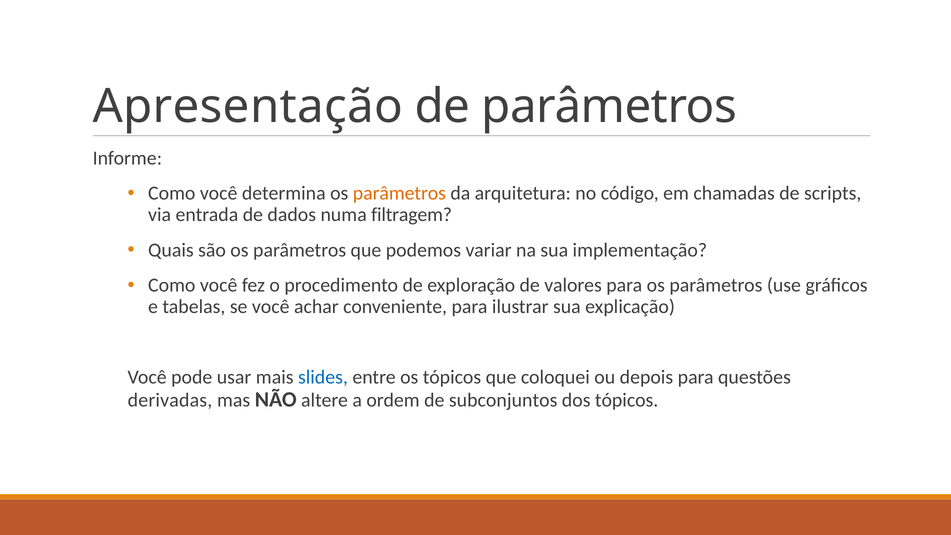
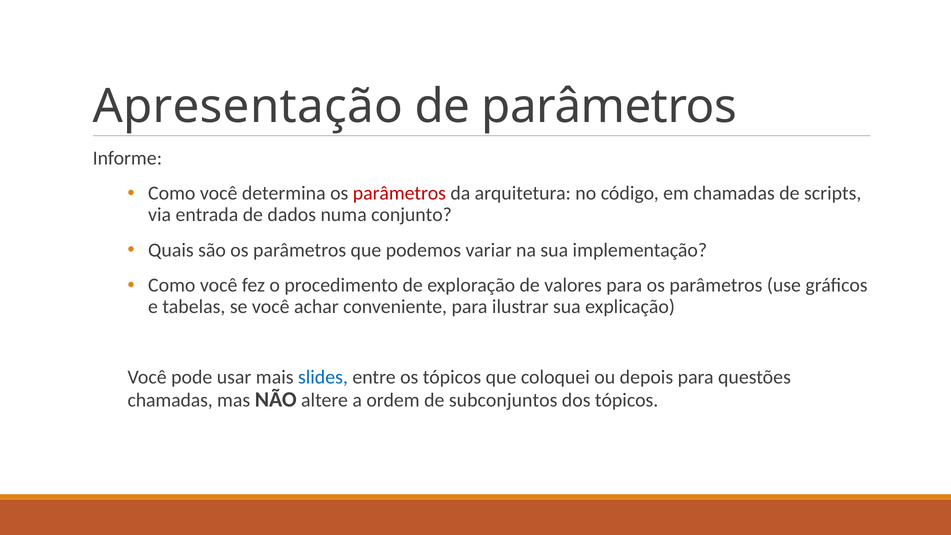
parâmetros at (399, 193) colour: orange -> red
filtragem: filtragem -> conjunto
derivadas at (170, 400): derivadas -> chamadas
